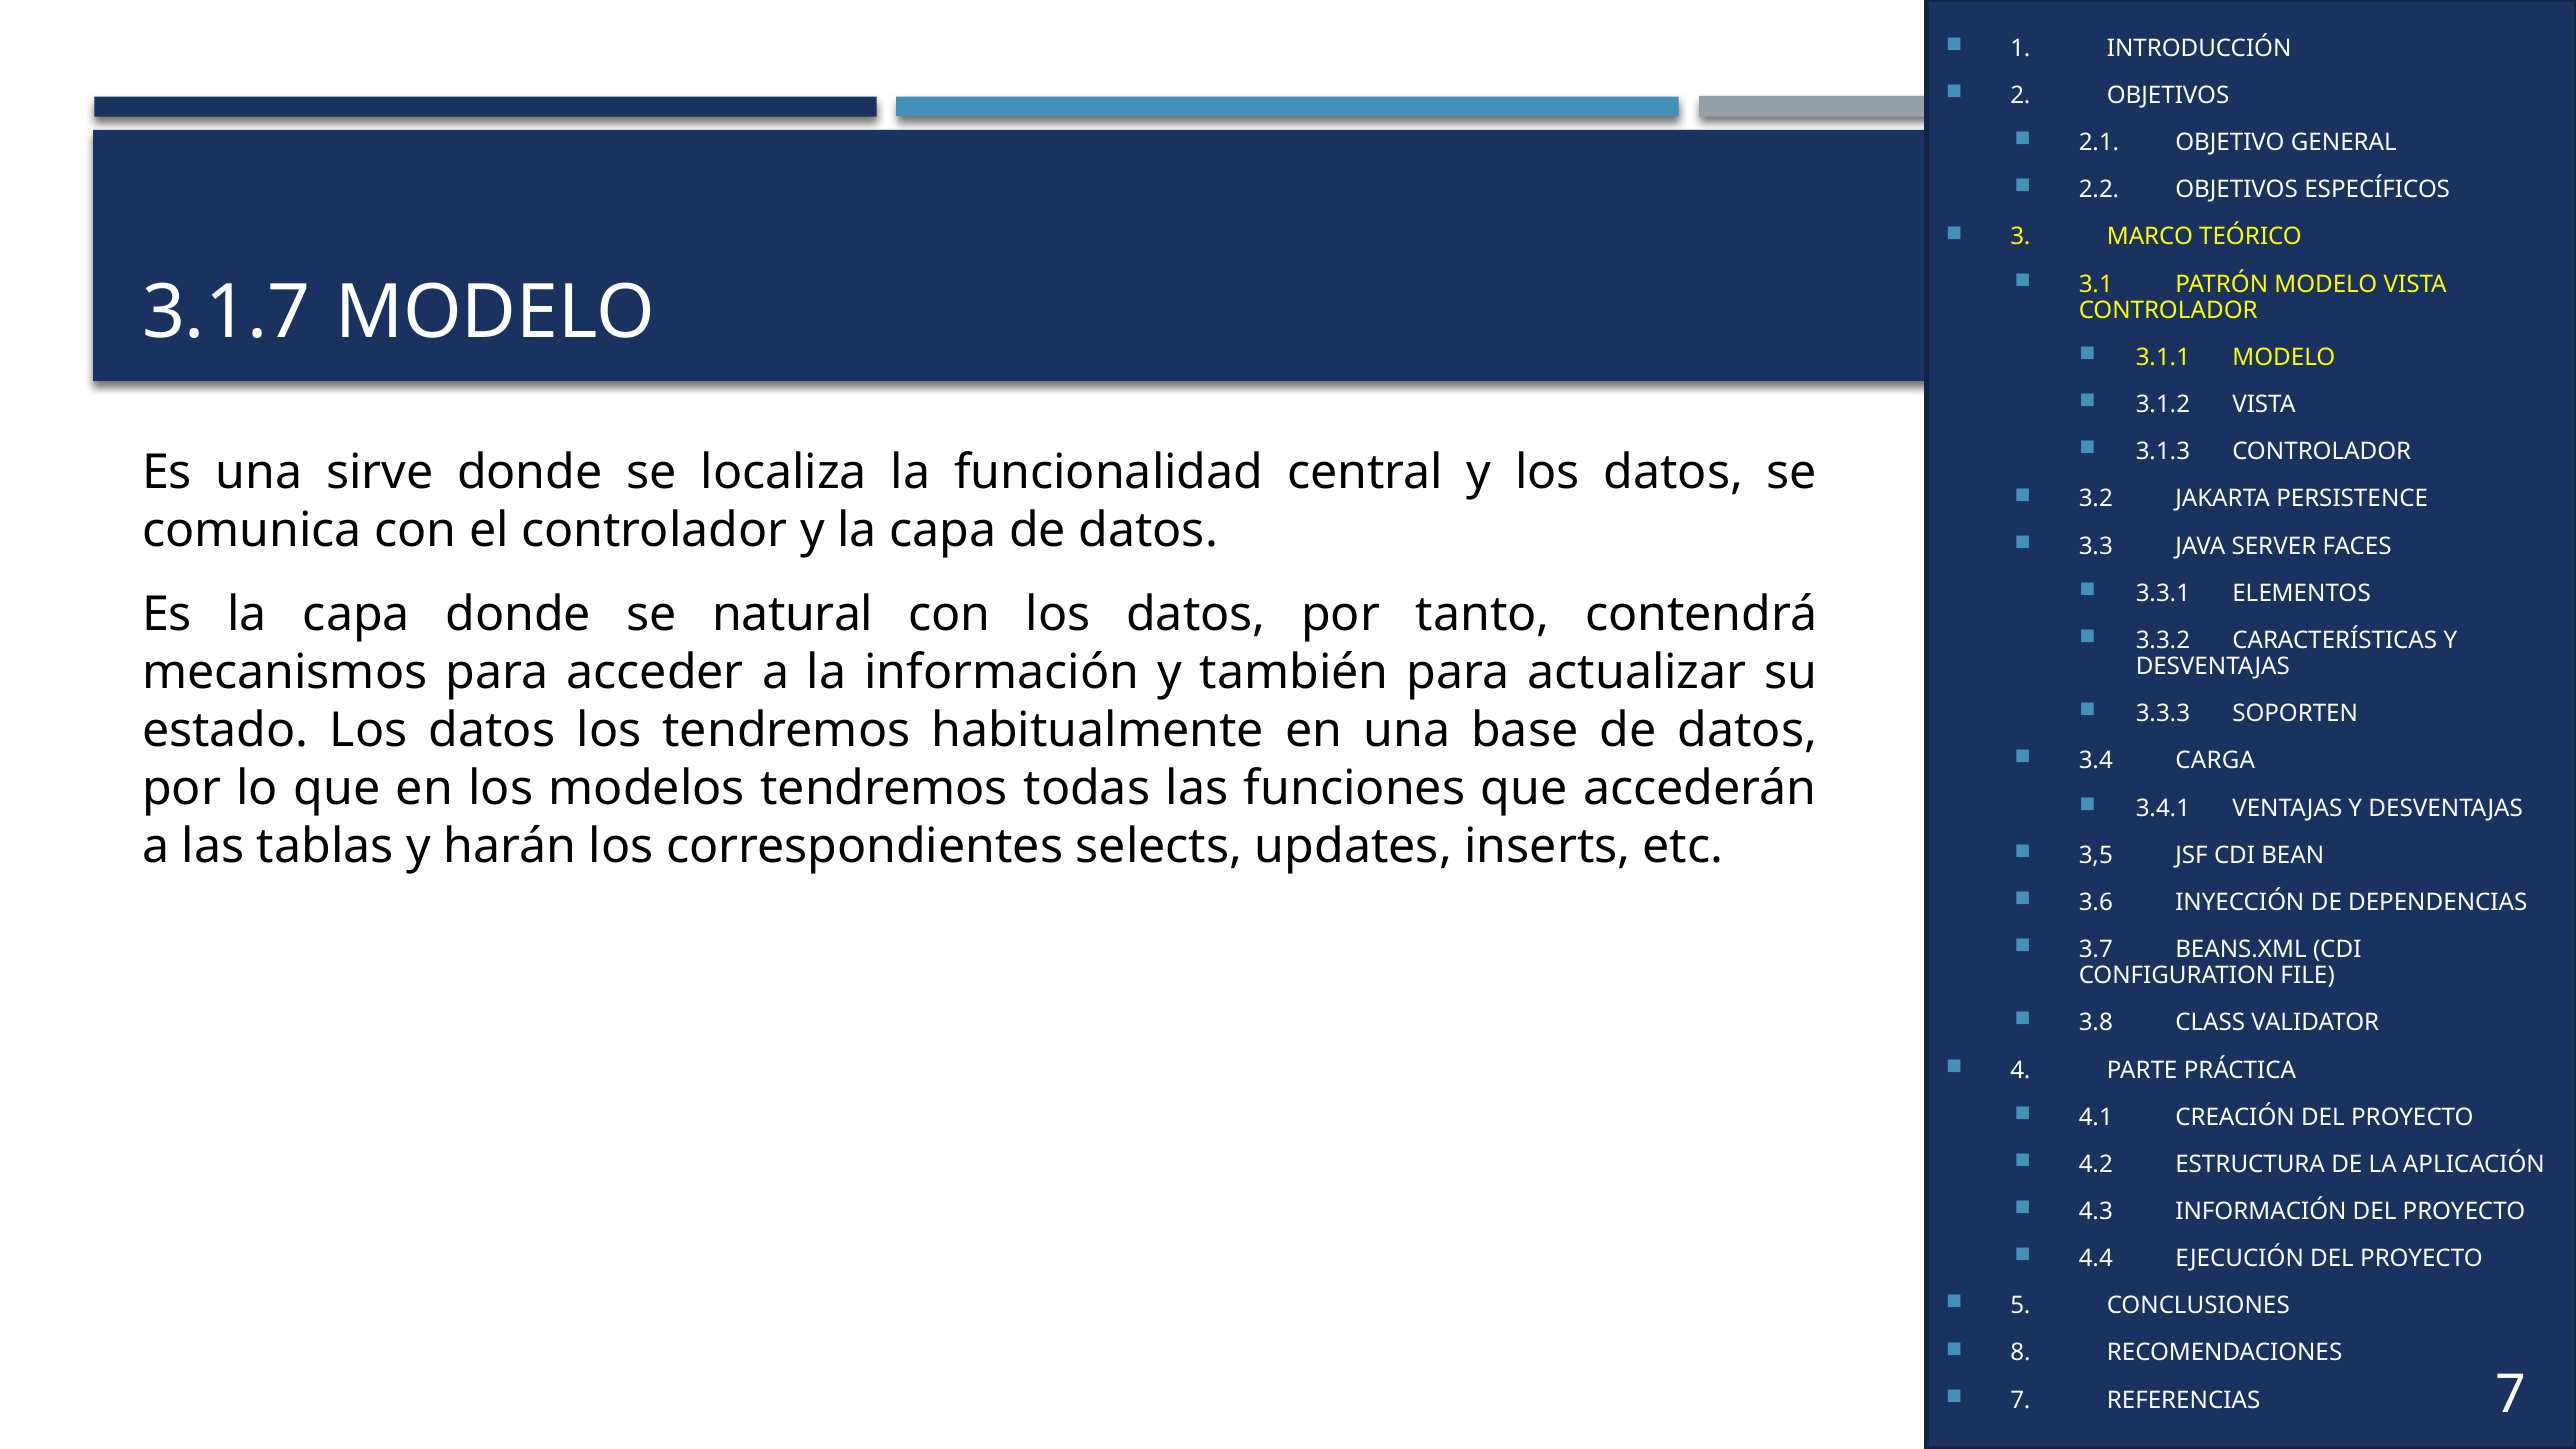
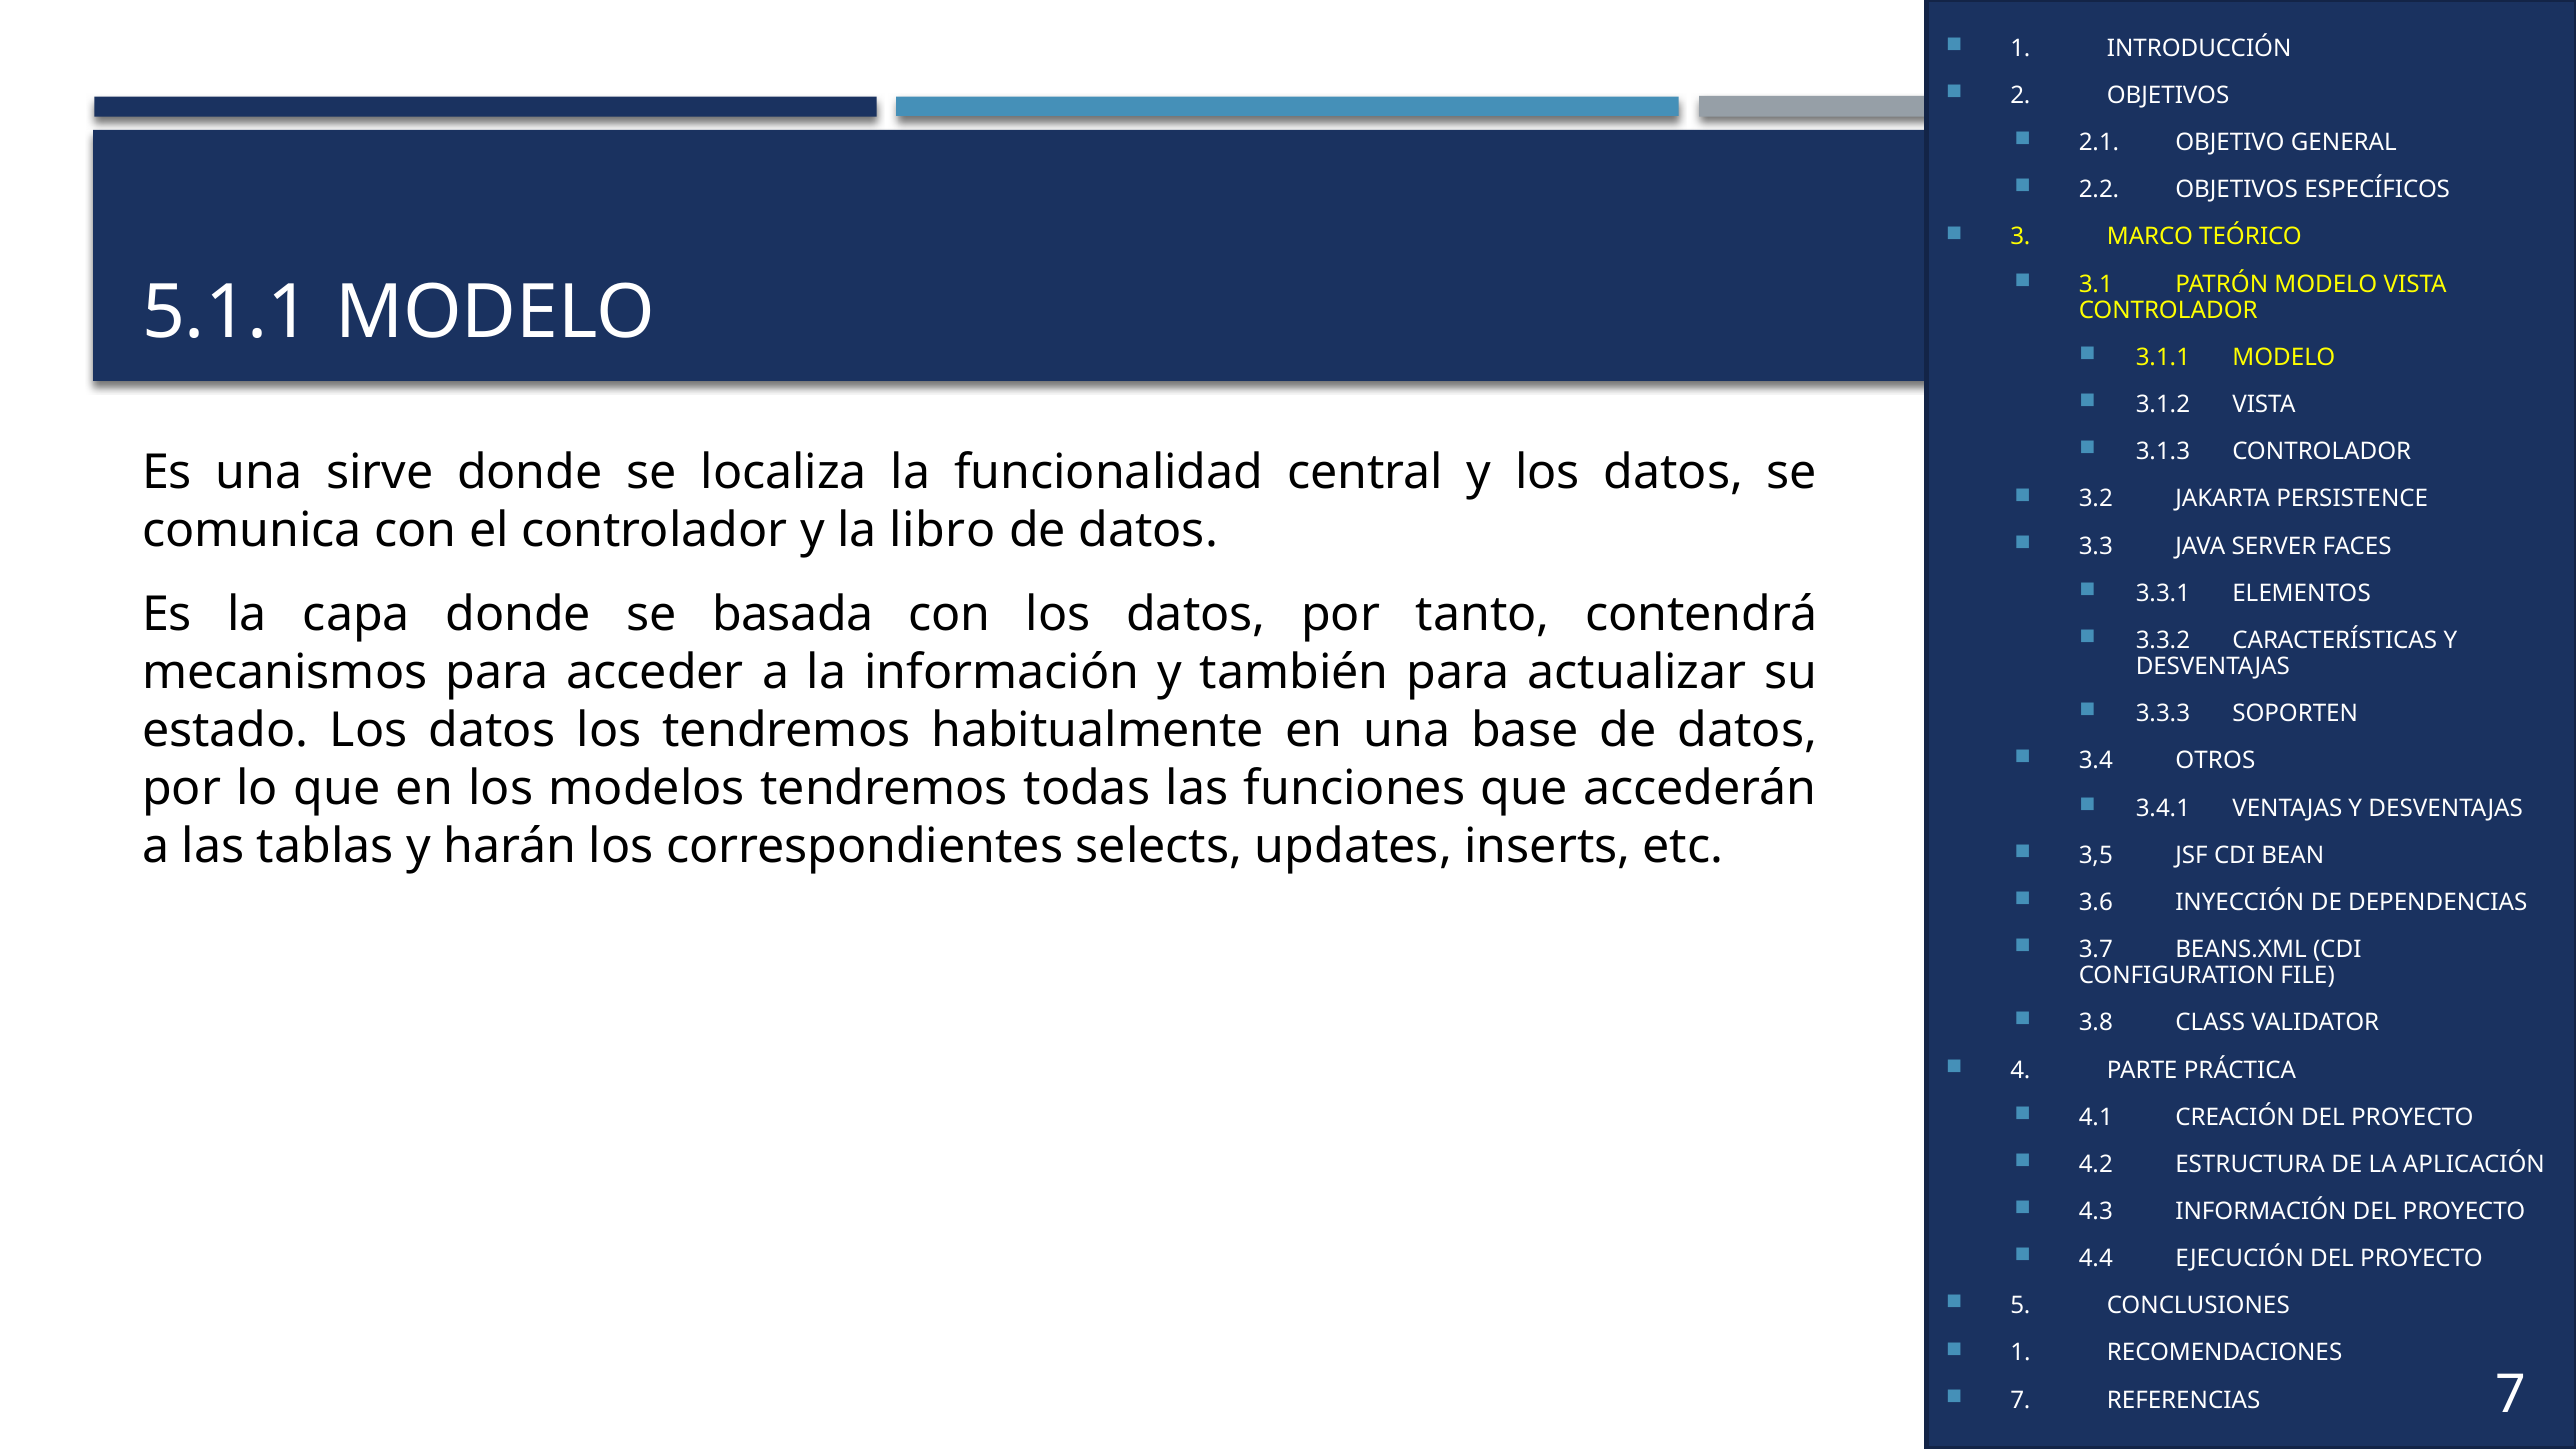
3.1.7: 3.1.7 -> 5.1.1
y la capa: capa -> libro
natural: natural -> basada
CARGA: CARGA -> OTROS
8 at (2020, 1353): 8 -> 1
